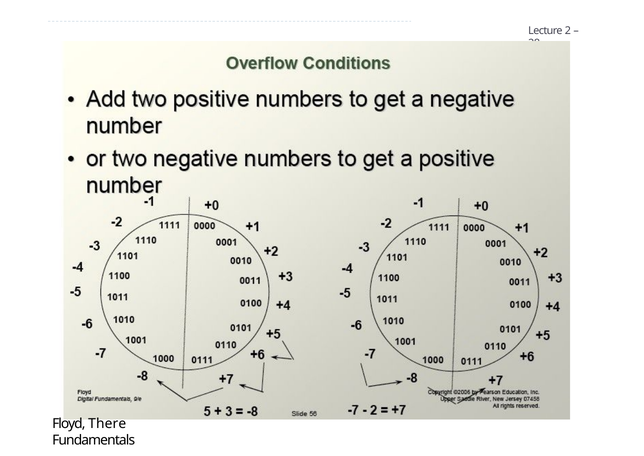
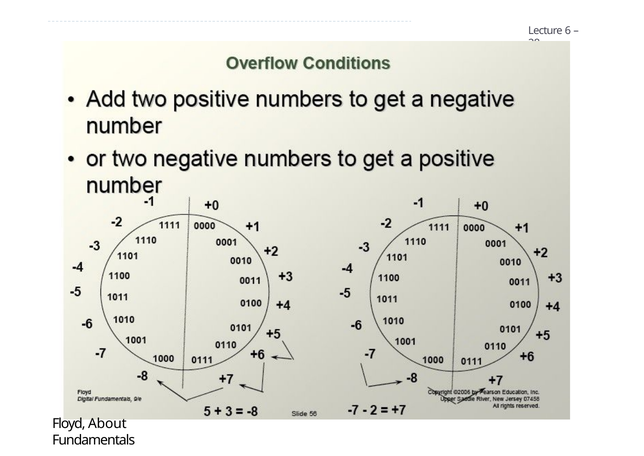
2: 2 -> 6
There: There -> About
